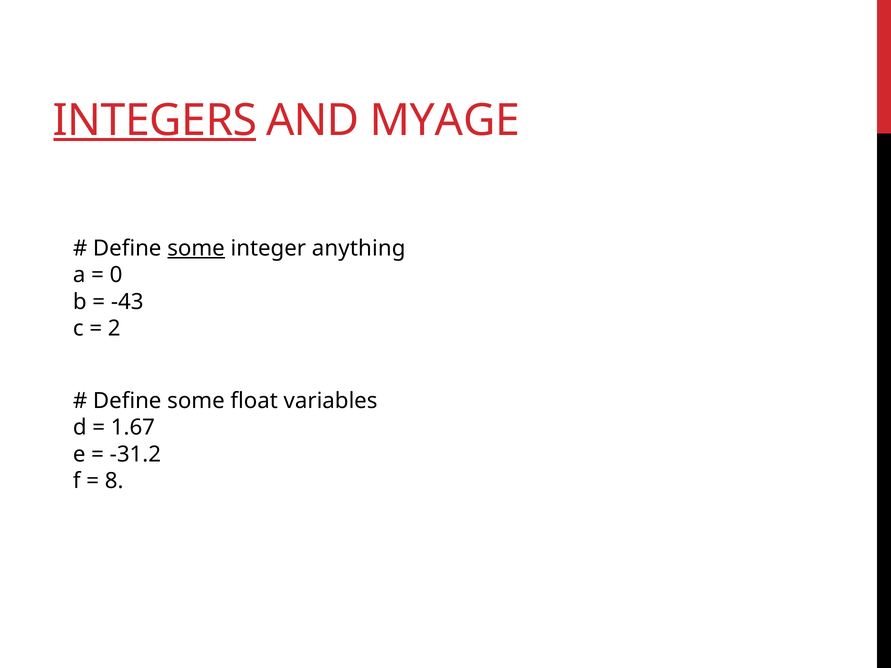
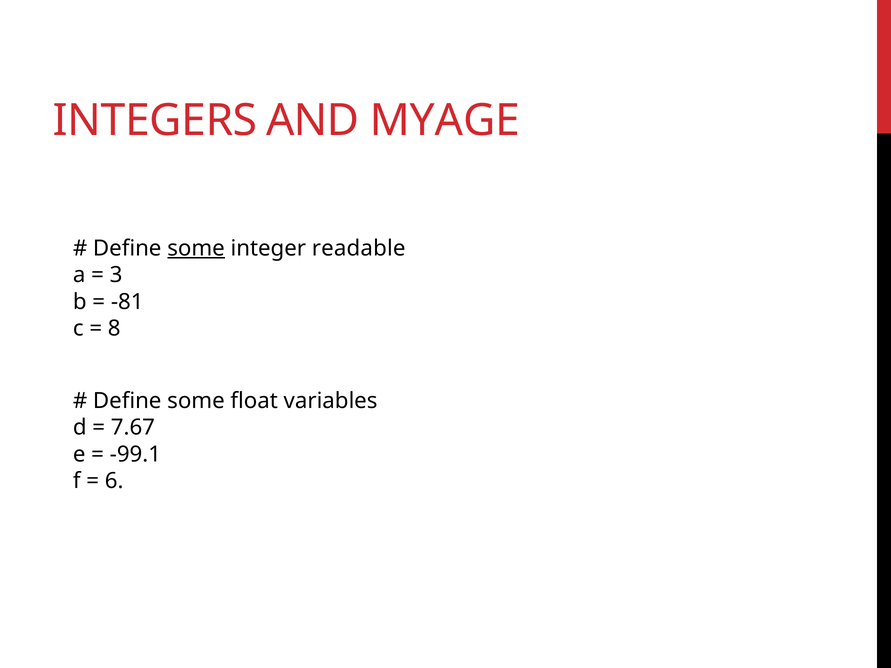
INTEGERS underline: present -> none
anything: anything -> readable
0: 0 -> 3
-43: -43 -> -81
2: 2 -> 8
1.67: 1.67 -> 7.67
-31.2: -31.2 -> -99.1
8: 8 -> 6
